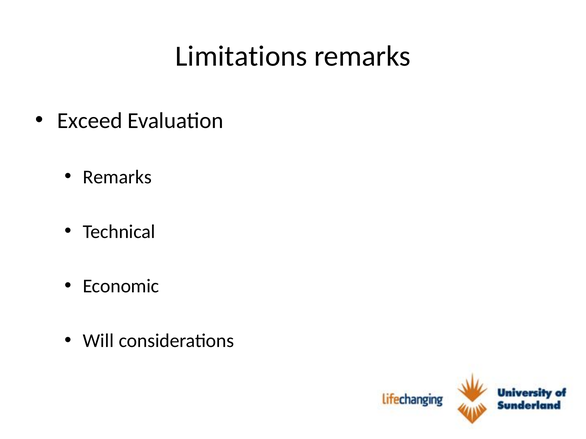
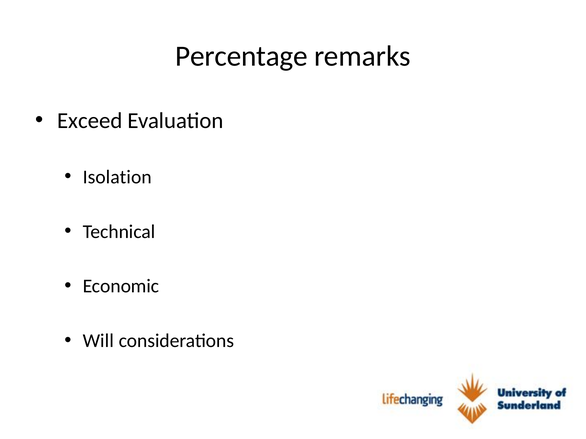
Limitations: Limitations -> Percentage
Remarks at (117, 177): Remarks -> Isolation
